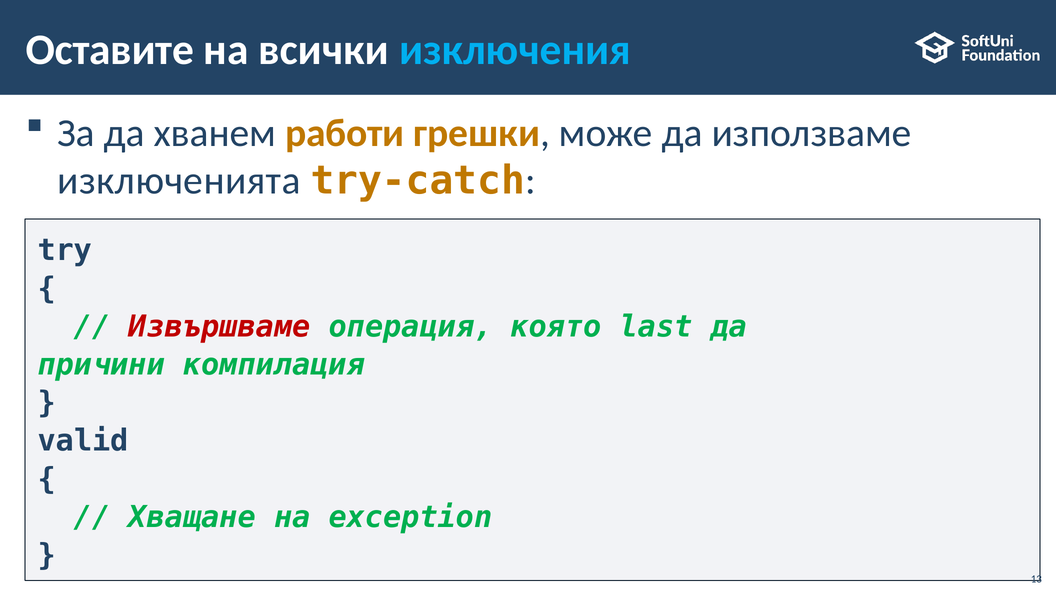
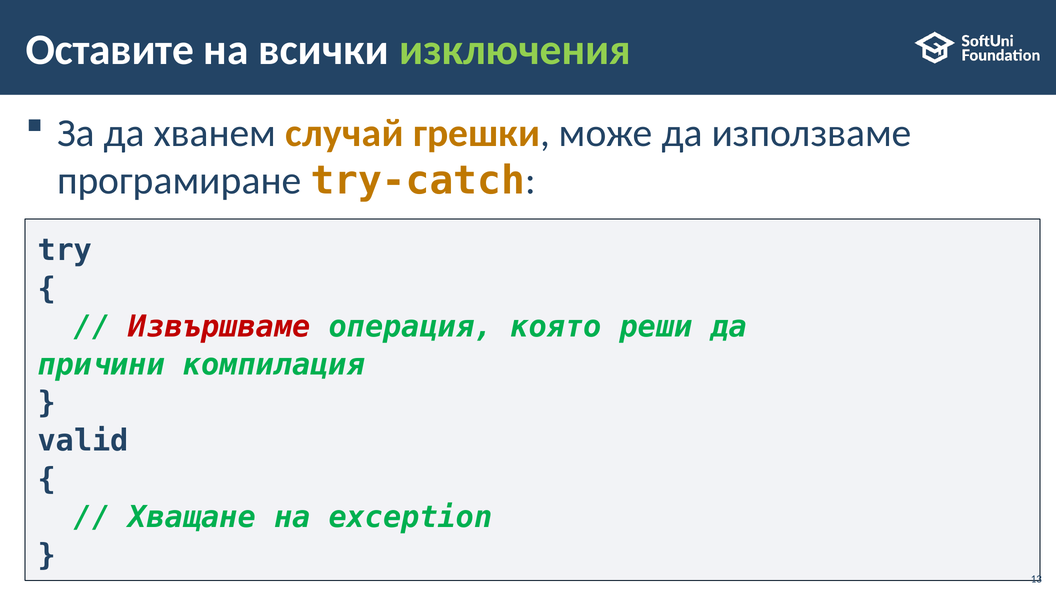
изключения colour: light blue -> light green
работи: работи -> случай
изключенията: изключенията -> програмиране
last: last -> реши
